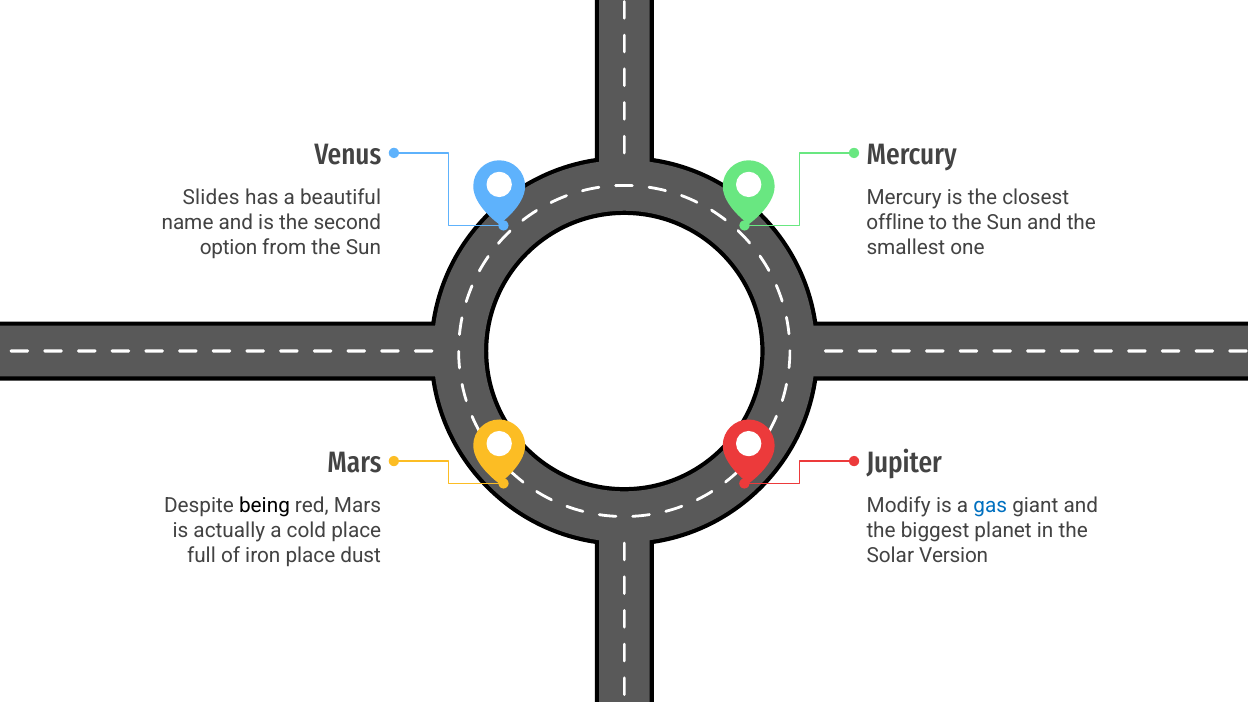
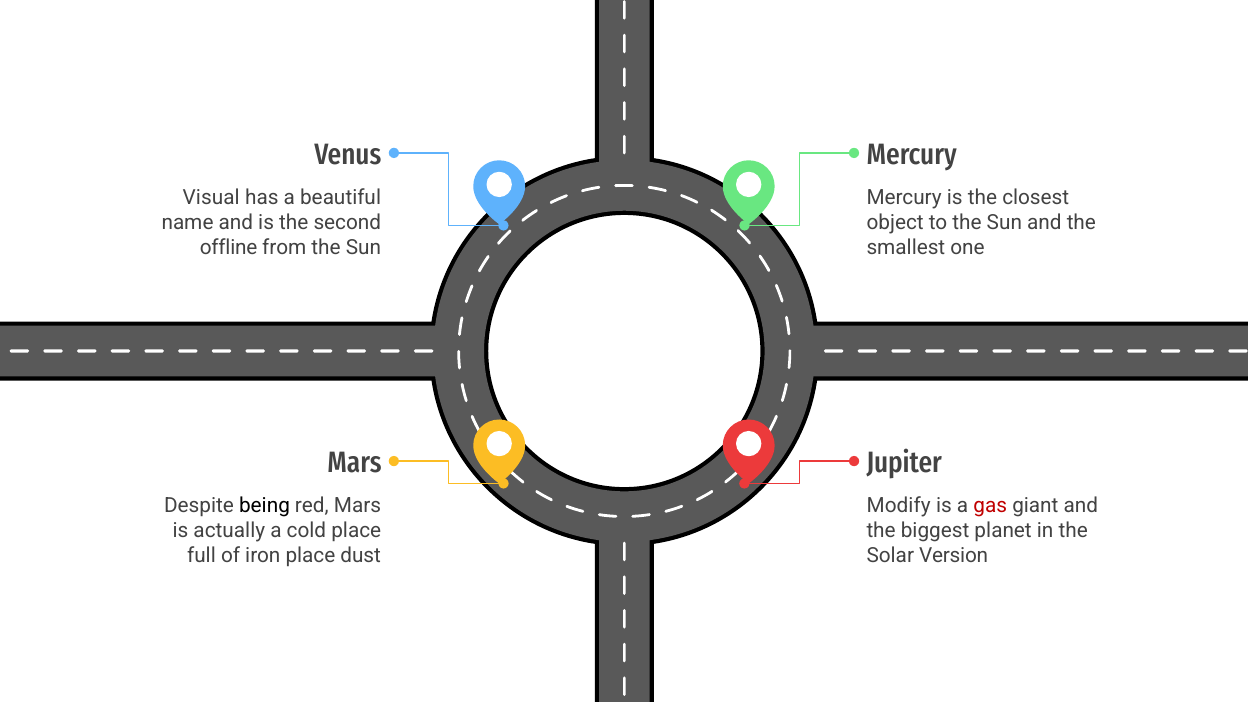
Slides: Slides -> Visual
offline: offline -> object
option: option -> offline
gas colour: blue -> red
